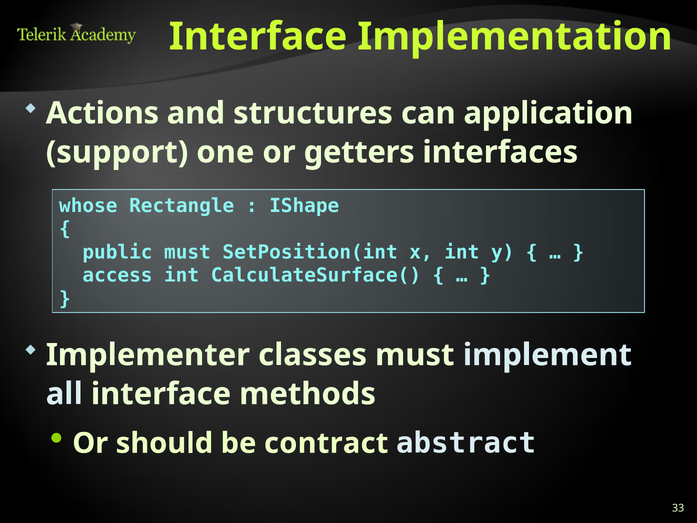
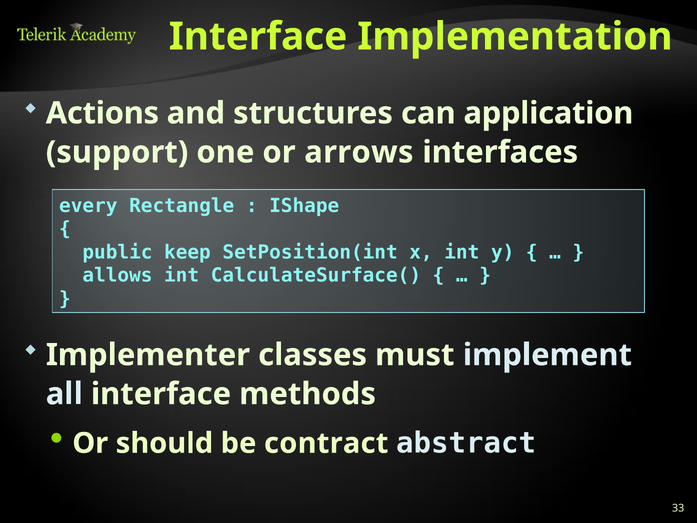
getters: getters -> arrows
whose: whose -> every
public must: must -> keep
access: access -> allows
